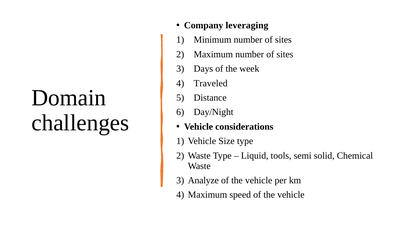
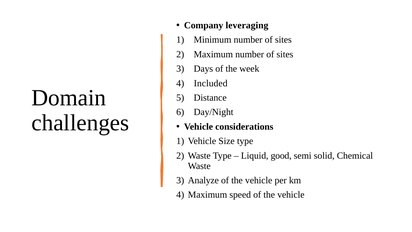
Traveled: Traveled -> Included
tools: tools -> good
